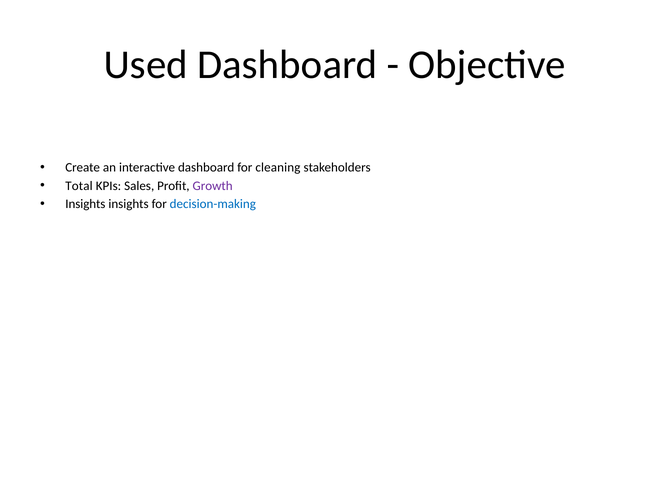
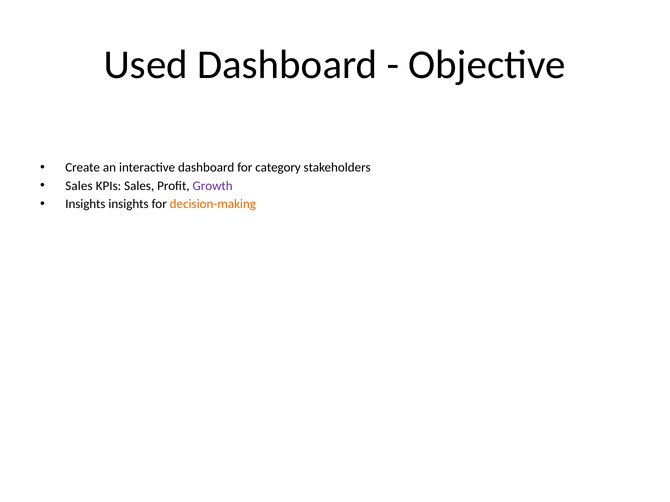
cleaning: cleaning -> category
Total at (79, 186): Total -> Sales
decision-making colour: blue -> orange
